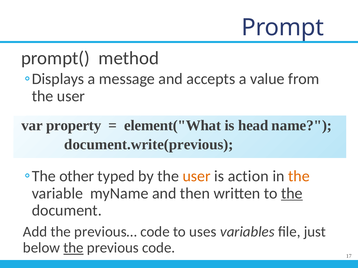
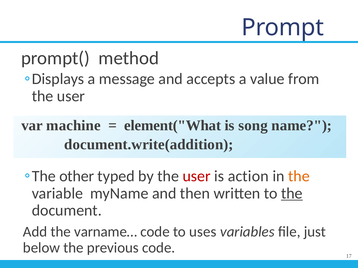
property: property -> machine
head: head -> song
document.write(previous: document.write(previous -> document.write(addition
user at (197, 176) colour: orange -> red
previous…: previous… -> varname…
the at (74, 248) underline: present -> none
